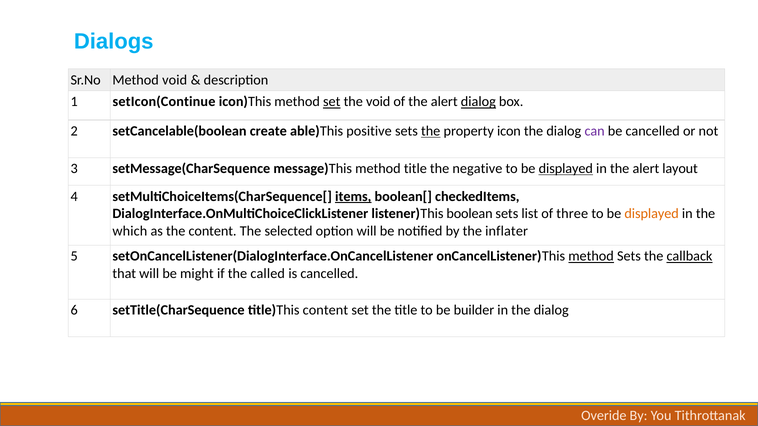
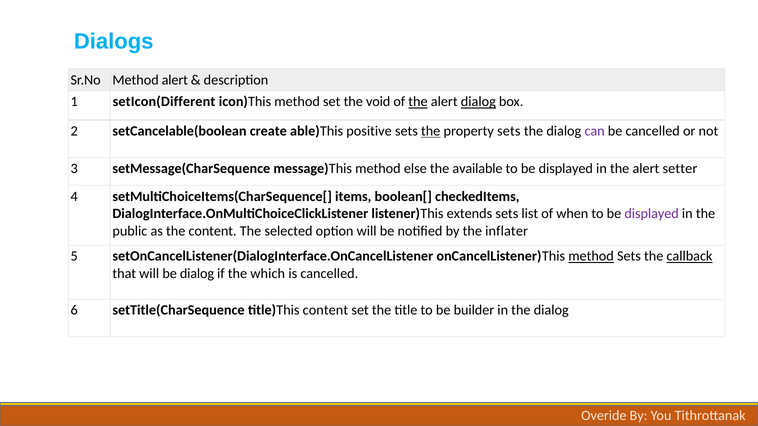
Method void: void -> alert
setIcon(Continue: setIcon(Continue -> setIcon(Different
set at (332, 102) underline: present -> none
the at (418, 102) underline: none -> present
property icon: icon -> sets
method title: title -> else
negative: negative -> available
displayed at (566, 169) underline: present -> none
layout: layout -> setter
items underline: present -> none
boolean: boolean -> extends
three: three -> when
displayed at (652, 214) colour: orange -> purple
which: which -> public
be might: might -> dialog
called: called -> which
